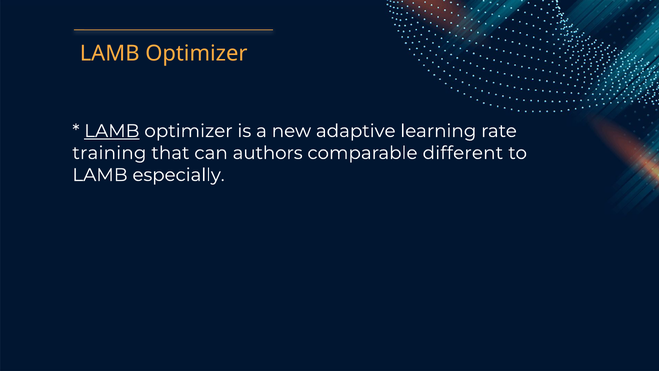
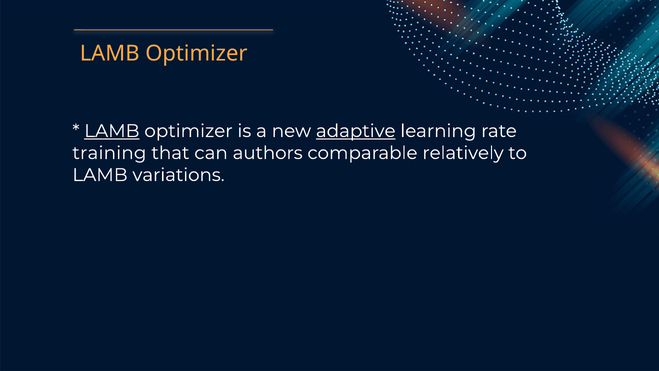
adaptive underline: none -> present
different: different -> relatively
especially: especially -> variations
